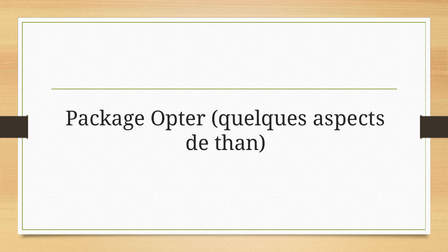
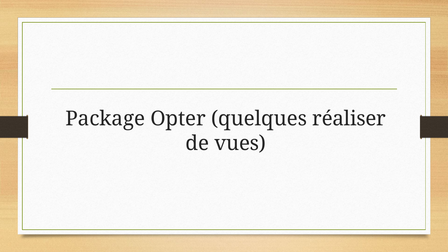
aspects: aspects -> réaliser
than: than -> vues
